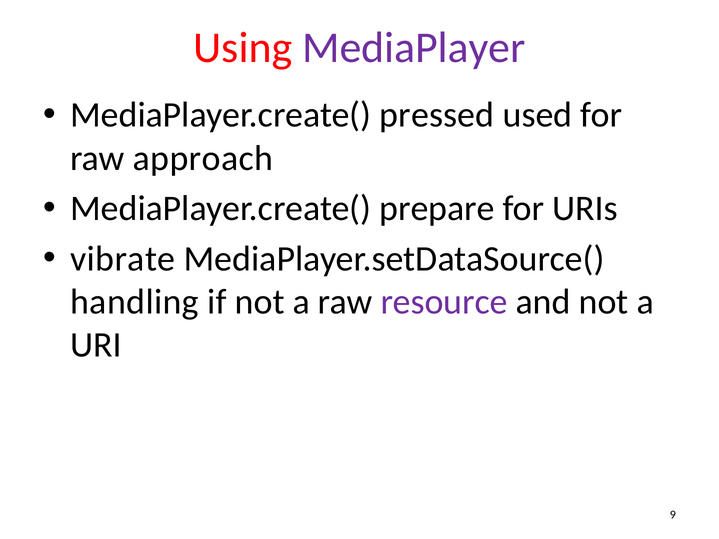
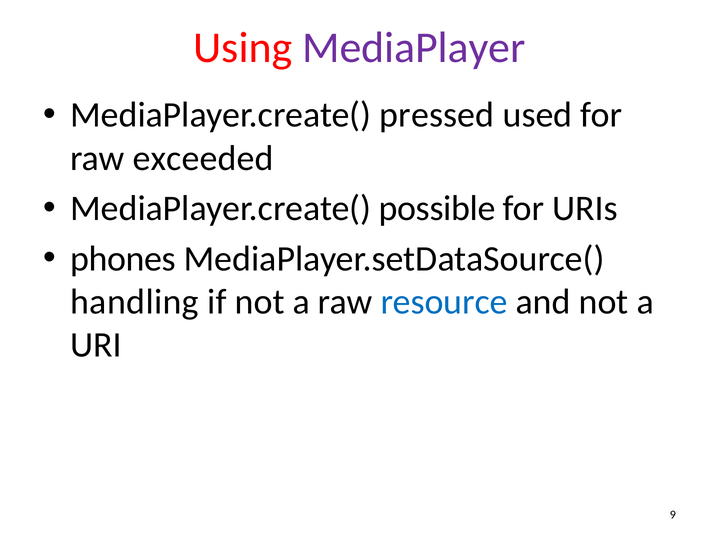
approach: approach -> exceeded
prepare: prepare -> possible
vibrate: vibrate -> phones
resource colour: purple -> blue
